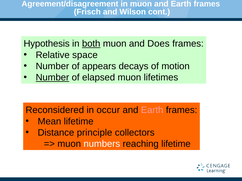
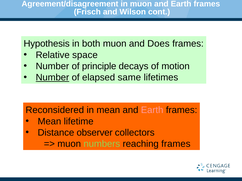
both underline: present -> none
appears: appears -> principle
elapsed muon: muon -> same
in occur: occur -> mean
principle: principle -> observer
numbers colour: white -> light green
reaching lifetime: lifetime -> frames
